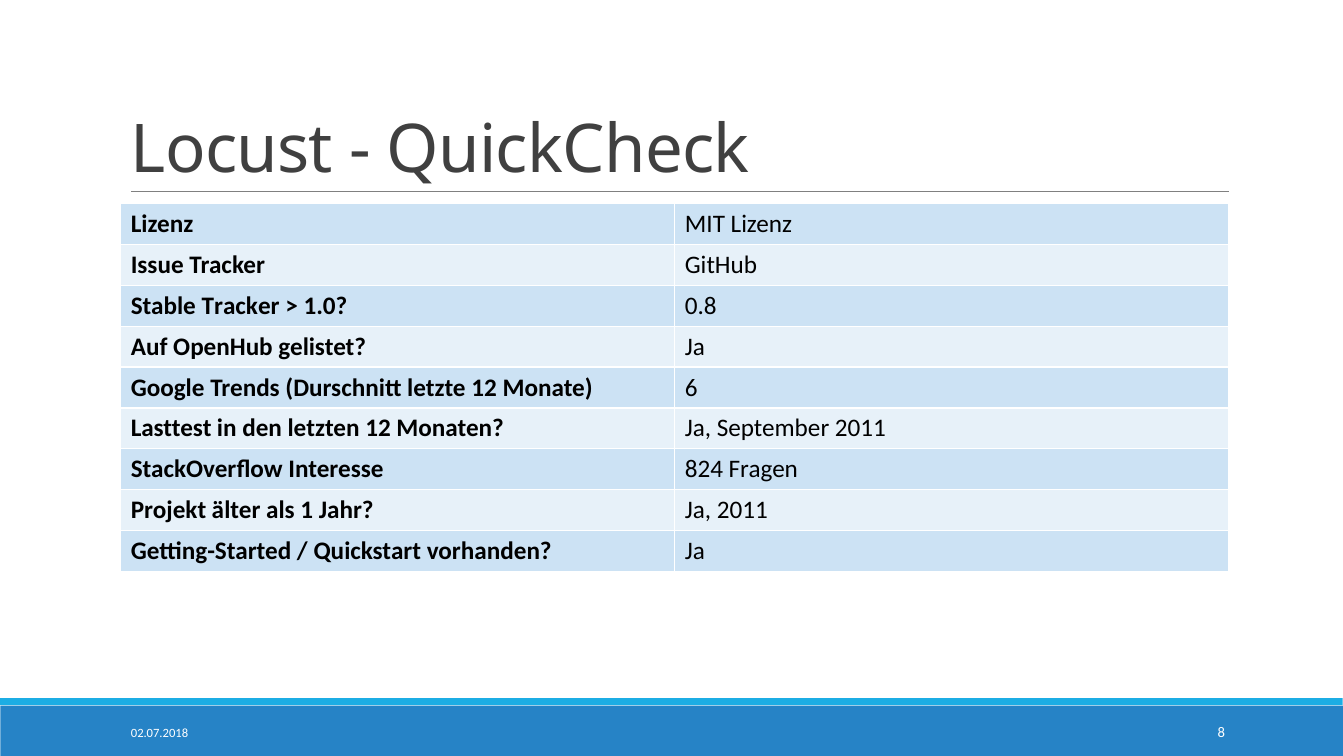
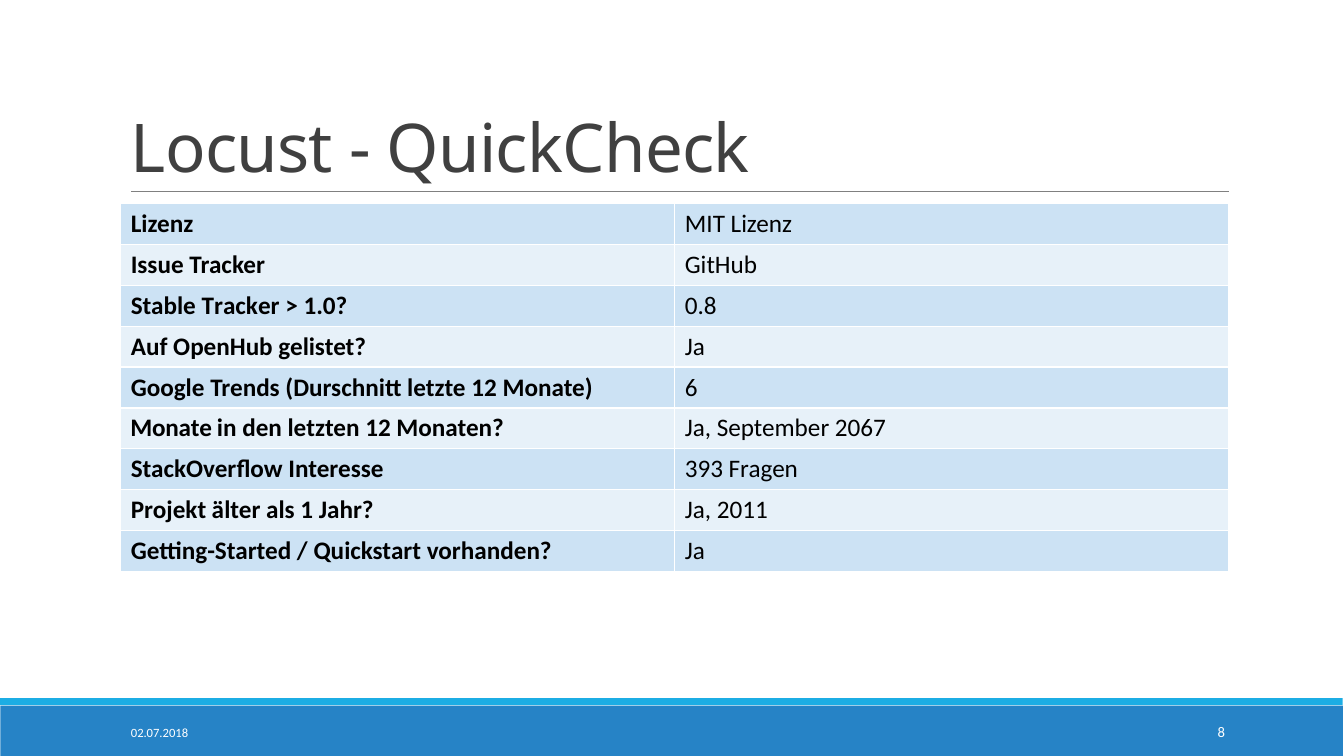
Lasttest at (171, 428): Lasttest -> Monate
September 2011: 2011 -> 2067
824: 824 -> 393
